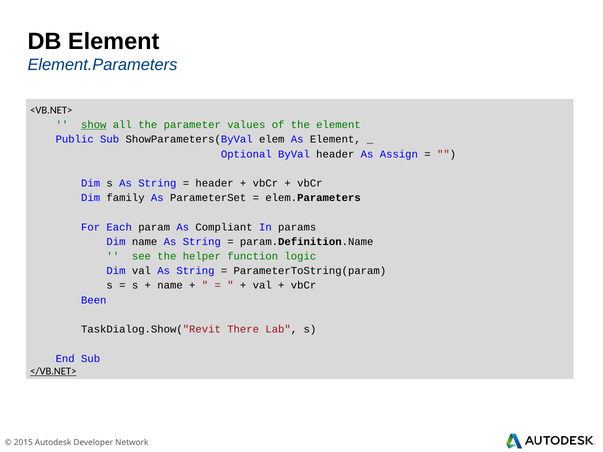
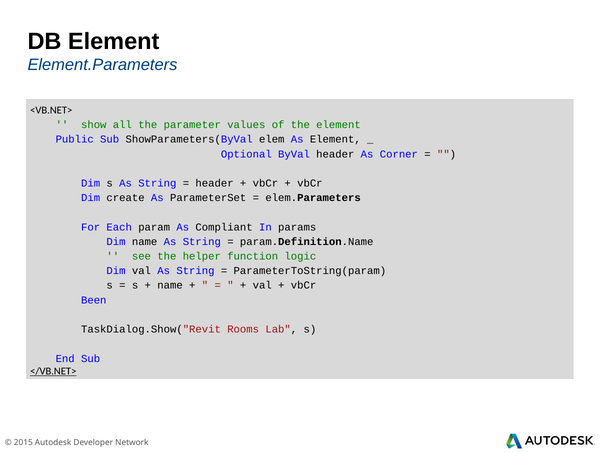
show underline: present -> none
Assign: Assign -> Corner
family: family -> create
There: There -> Rooms
